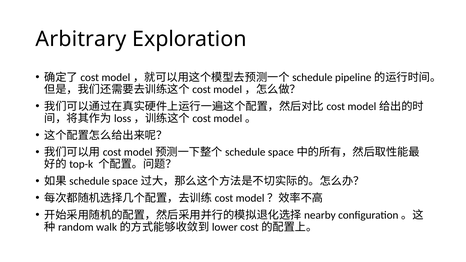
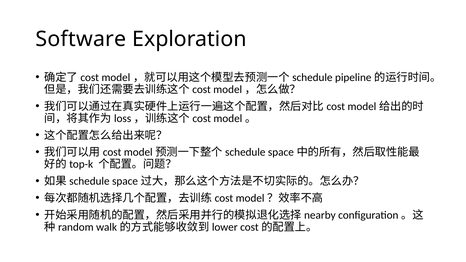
Arbitrary: Arbitrary -> Software
